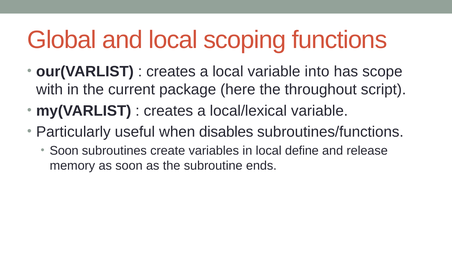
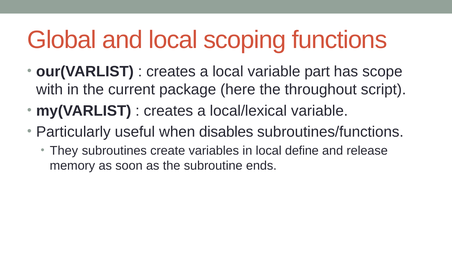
into: into -> part
Soon at (64, 151): Soon -> They
